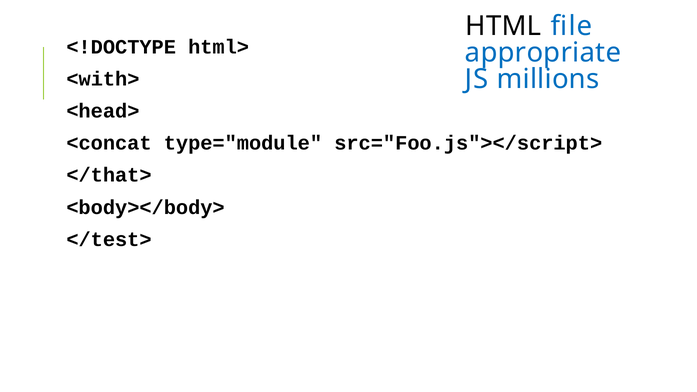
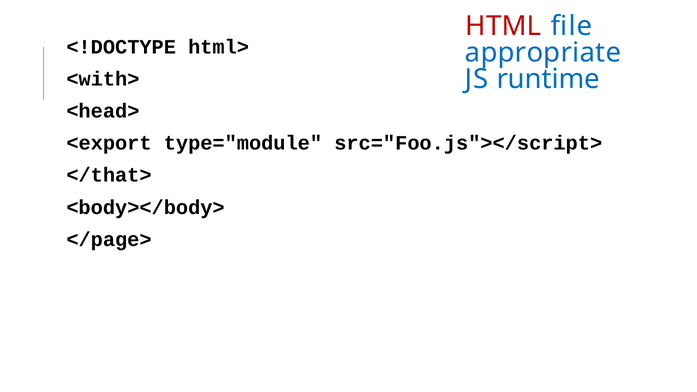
HTML colour: black -> red
millions: millions -> runtime
<concat: <concat -> <export
</test>: </test> -> </page>
